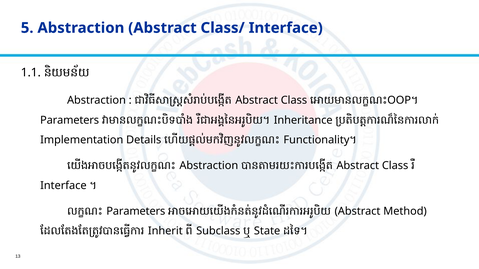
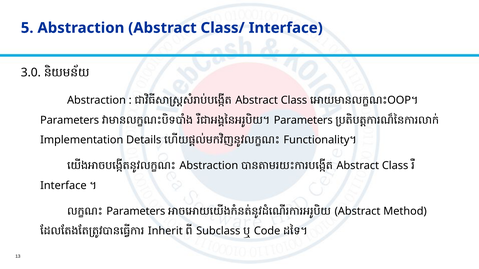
1.1: 1.1 -> 3.0
Inheritance at (303, 120): Inheritance -> Parameters
State: State -> Code
